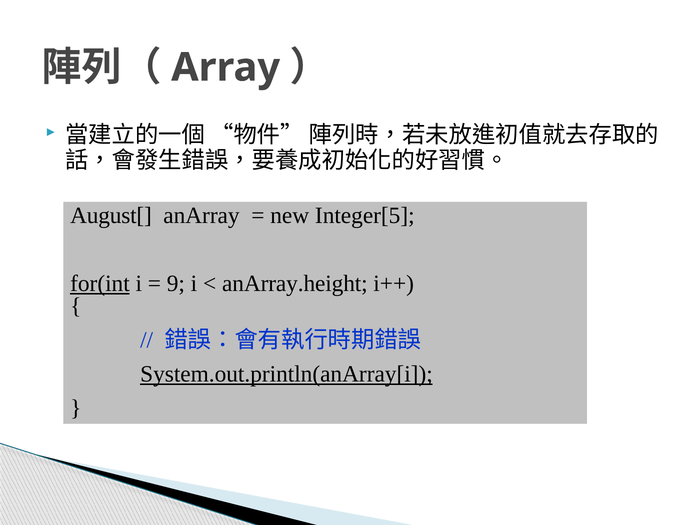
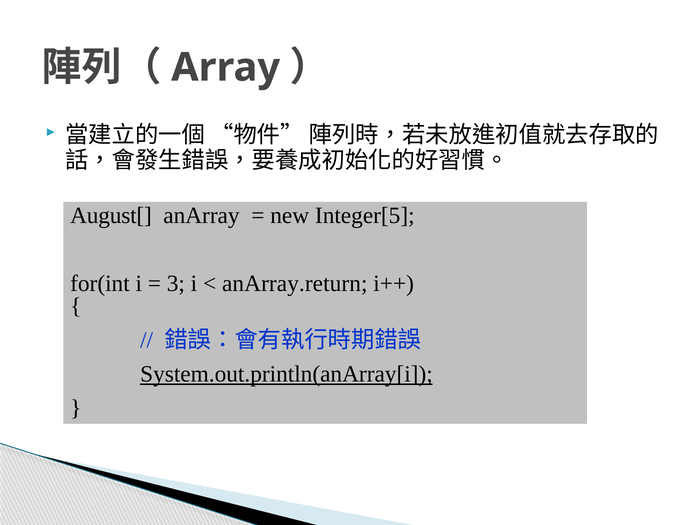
for(int underline: present -> none
9: 9 -> 3
anArray.height: anArray.height -> anArray.return
